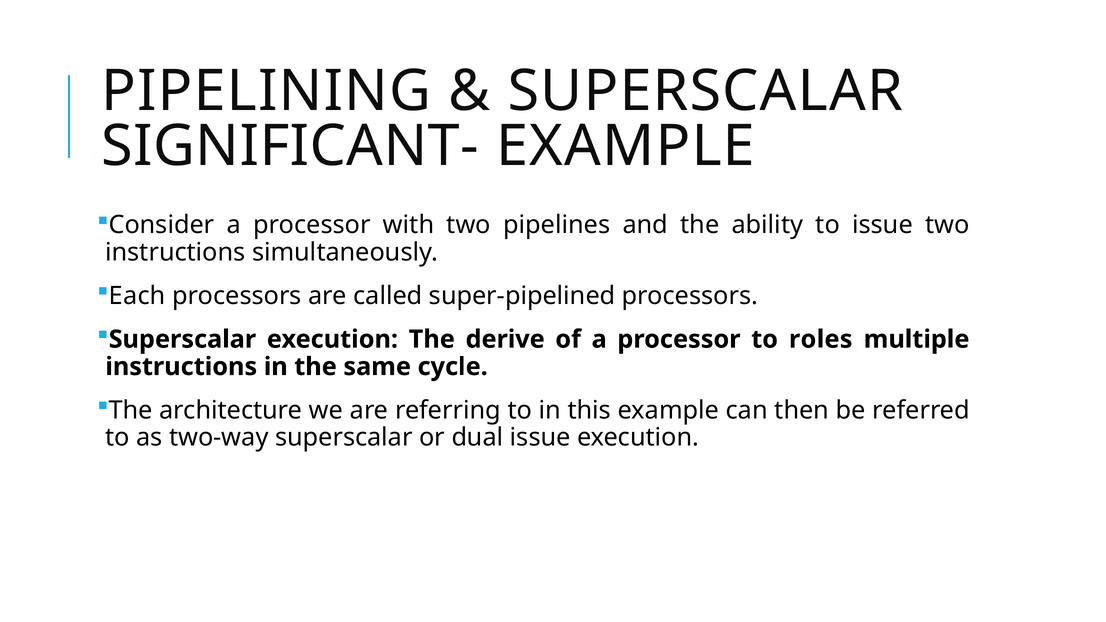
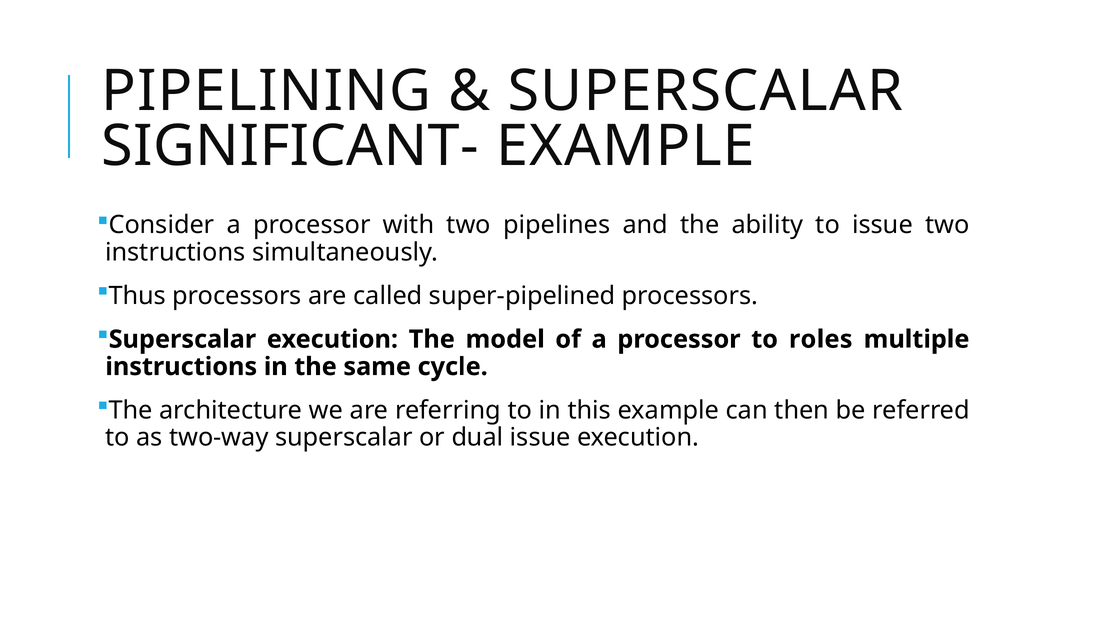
Each: Each -> Thus
derive: derive -> model
